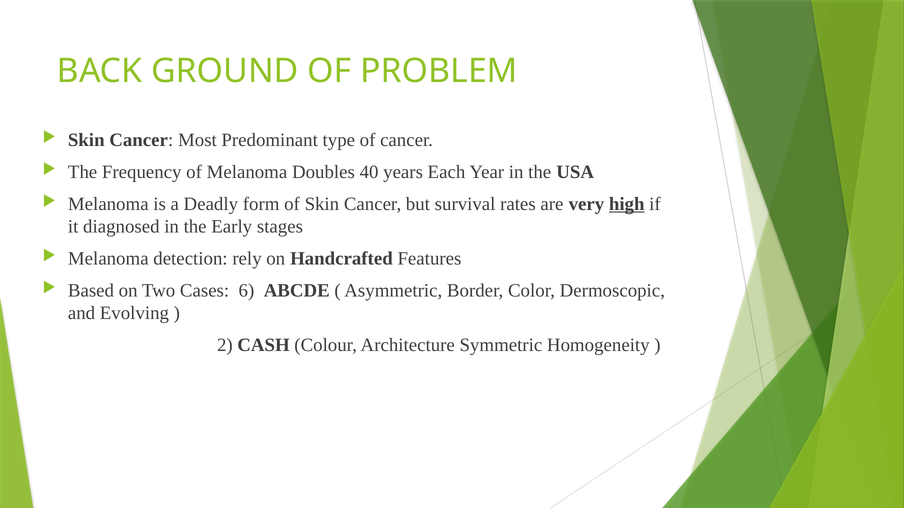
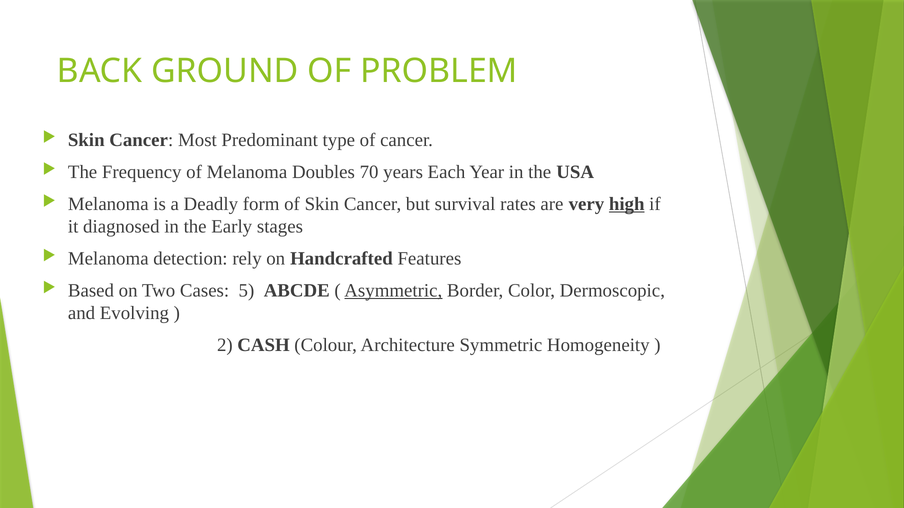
40: 40 -> 70
6: 6 -> 5
Asymmetric underline: none -> present
